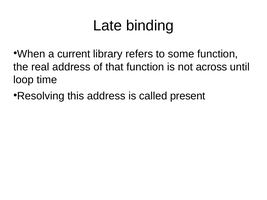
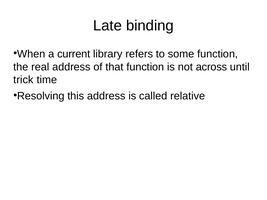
loop: loop -> trick
present: present -> relative
